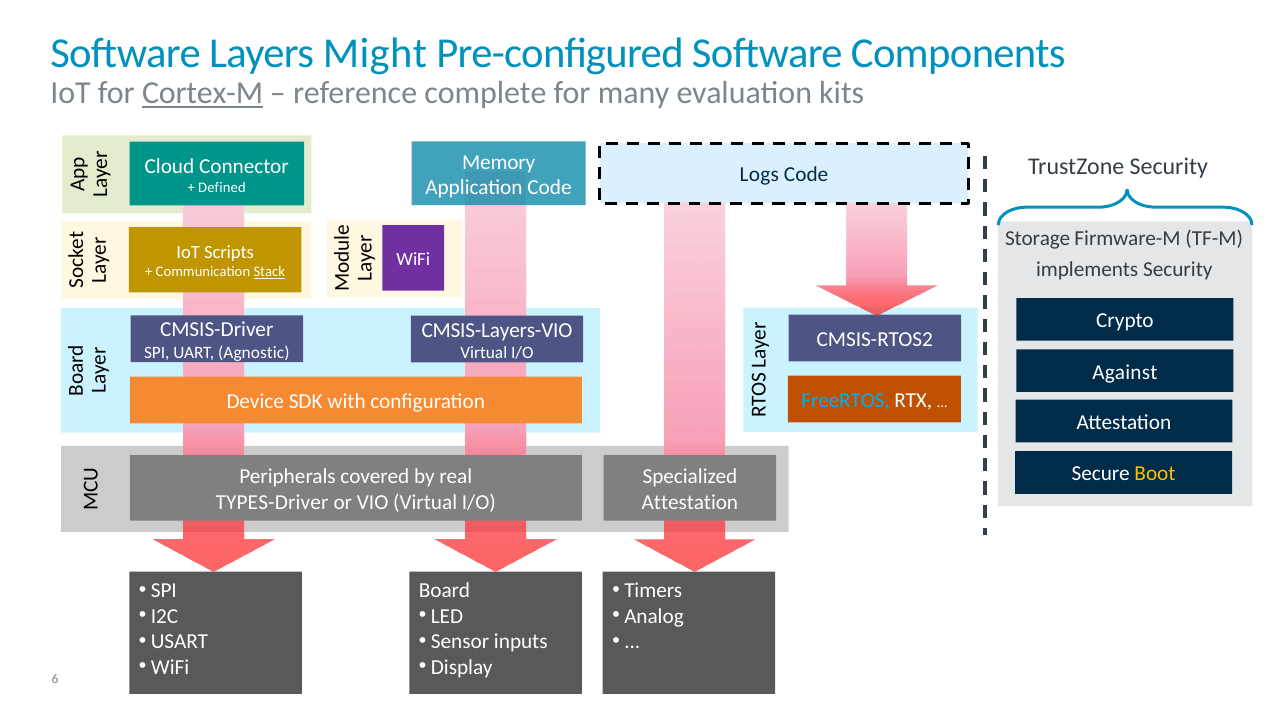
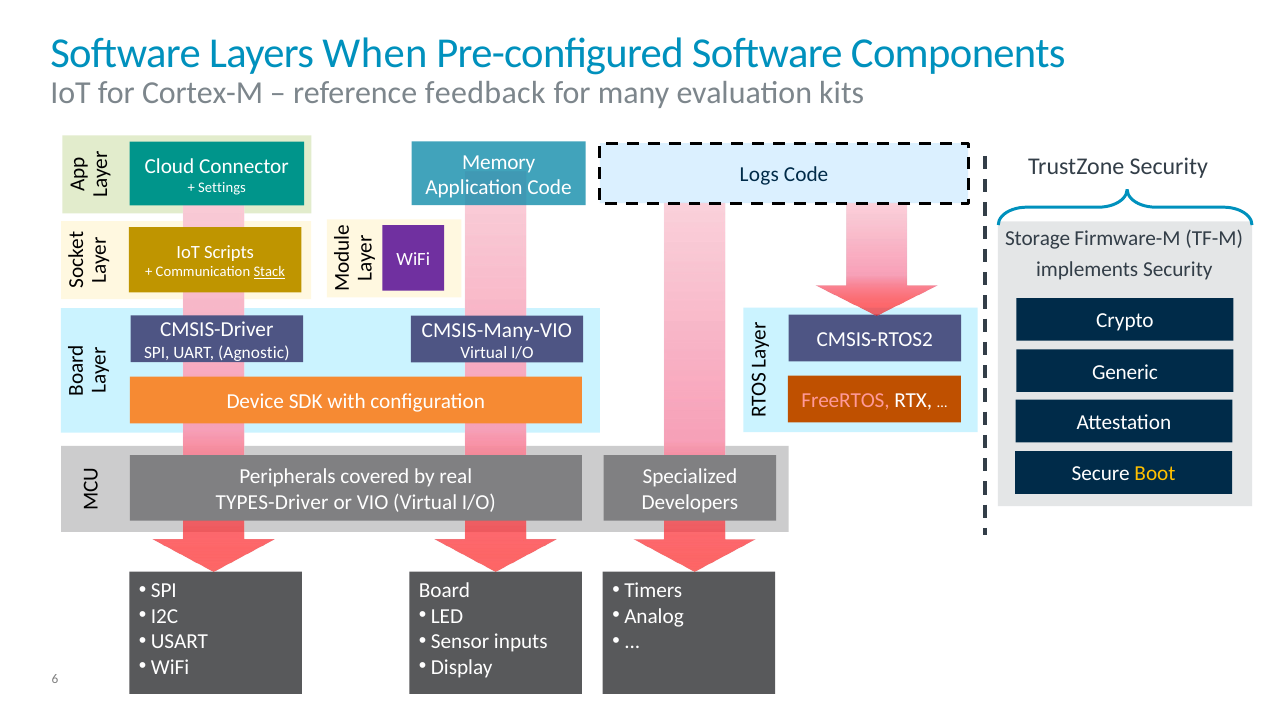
Might: Might -> When
Cortex-M underline: present -> none
complete: complete -> feedback
Defined: Defined -> Settings
CMSIS-Layers-VIO: CMSIS-Layers-VIO -> CMSIS-Many-VIO
Against: Against -> Generic
FreeRTOS colour: light blue -> pink
Attestation at (690, 502): Attestation -> Developers
